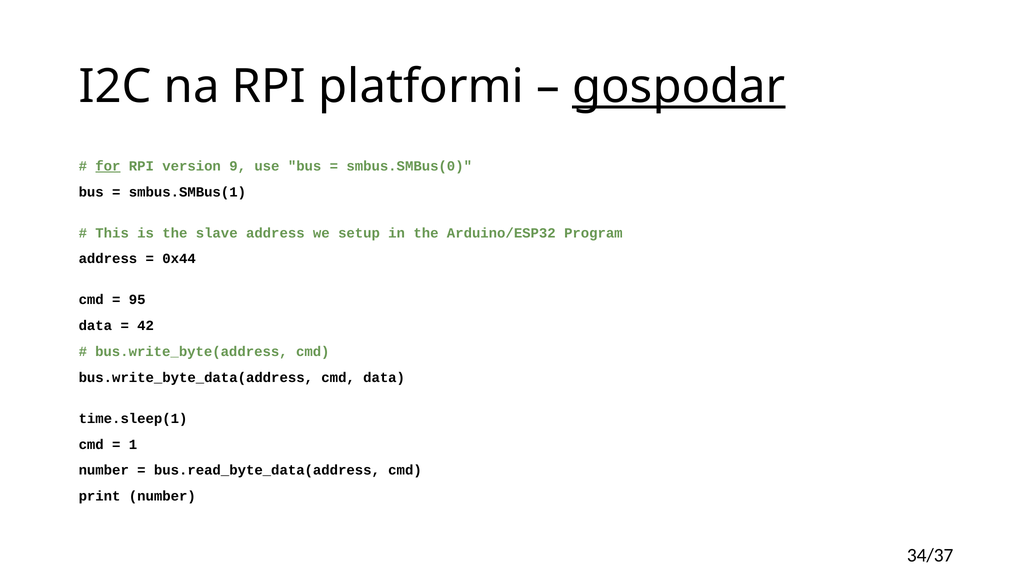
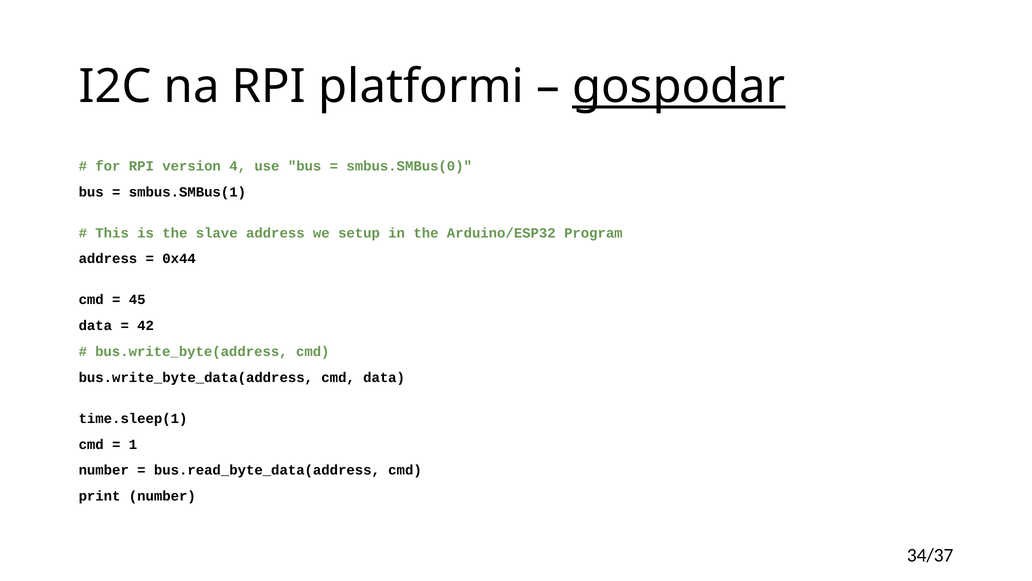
for underline: present -> none
9: 9 -> 4
95: 95 -> 45
